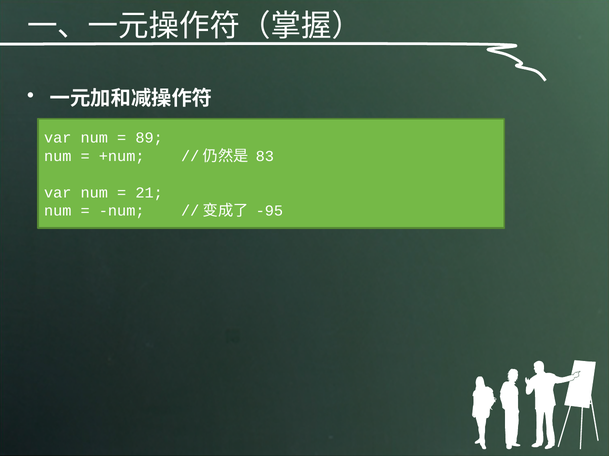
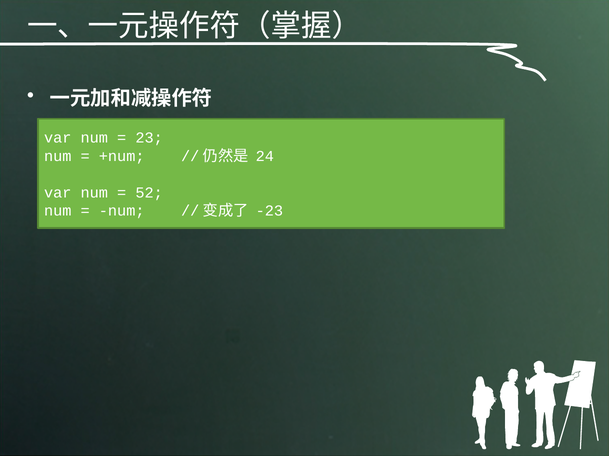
89: 89 -> 23
83: 83 -> 24
21: 21 -> 52
-95: -95 -> -23
